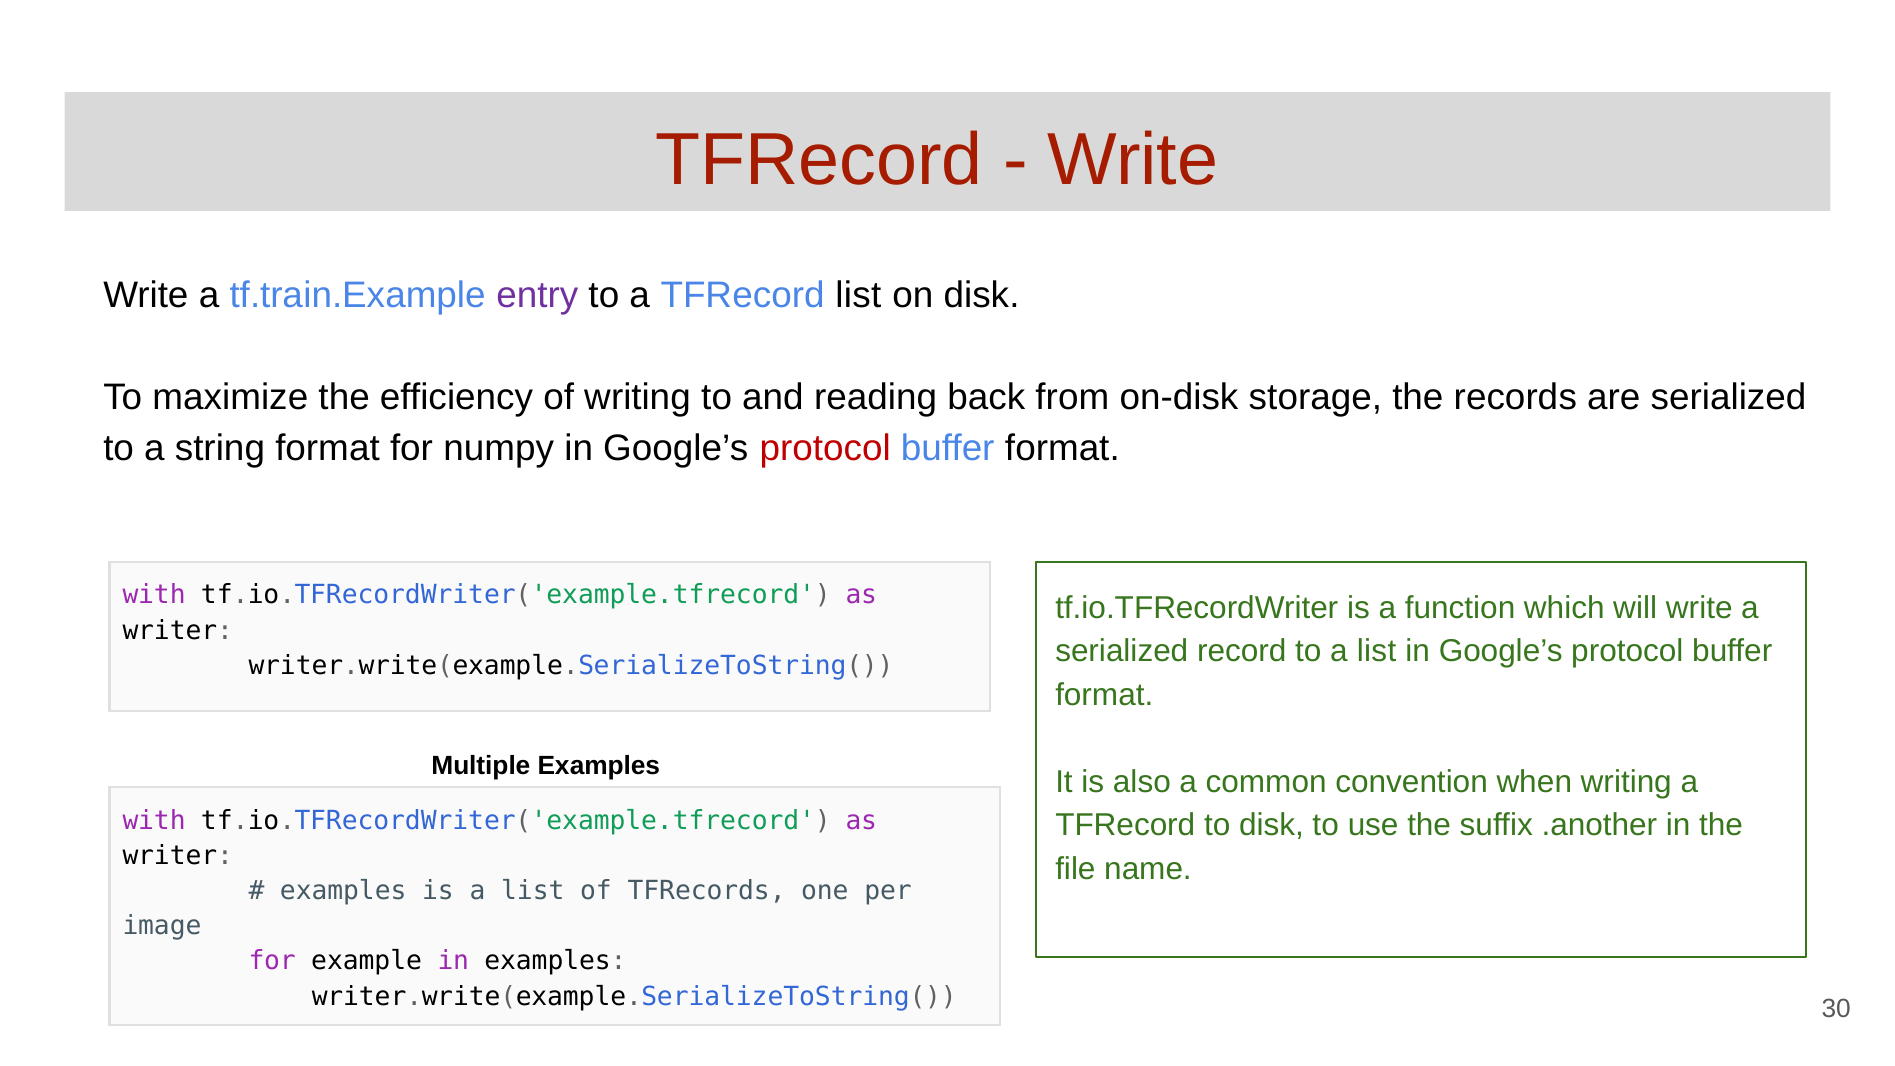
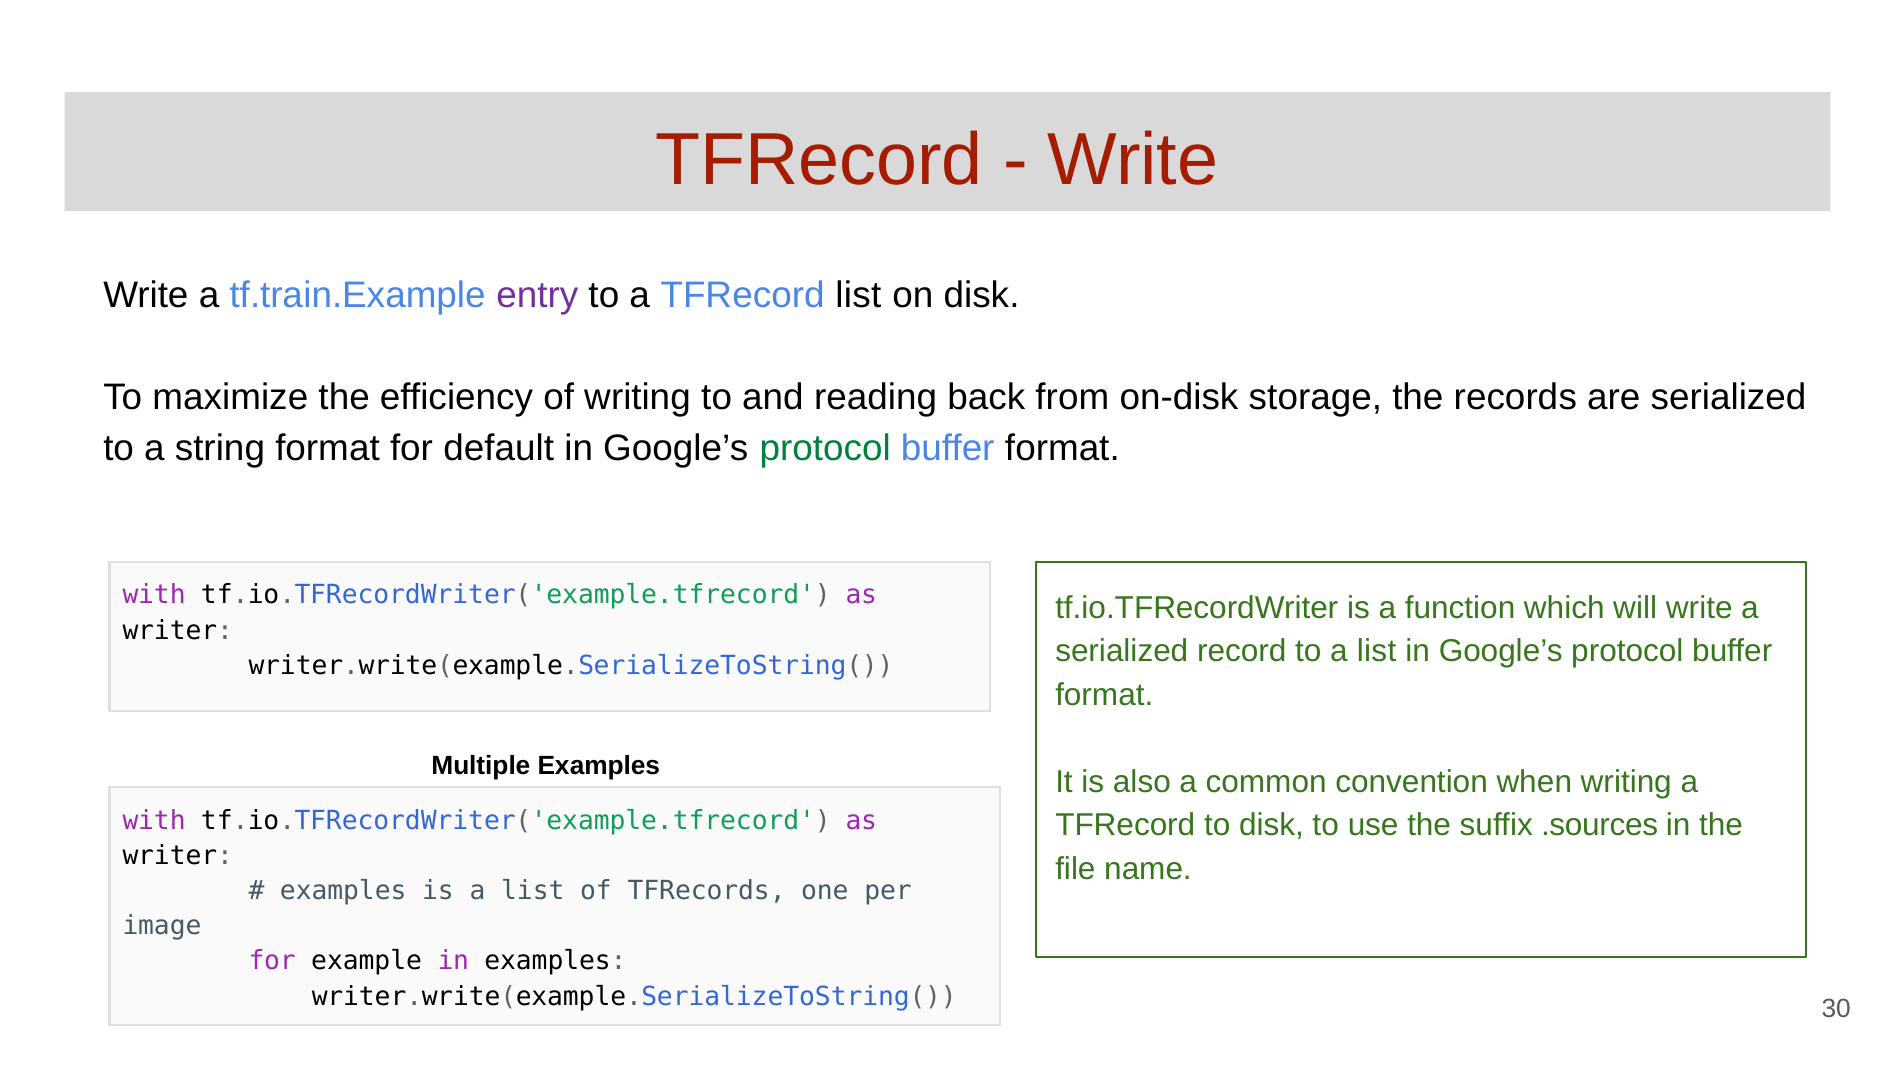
numpy: numpy -> default
protocol at (825, 448) colour: red -> green
.another: .another -> .sources
